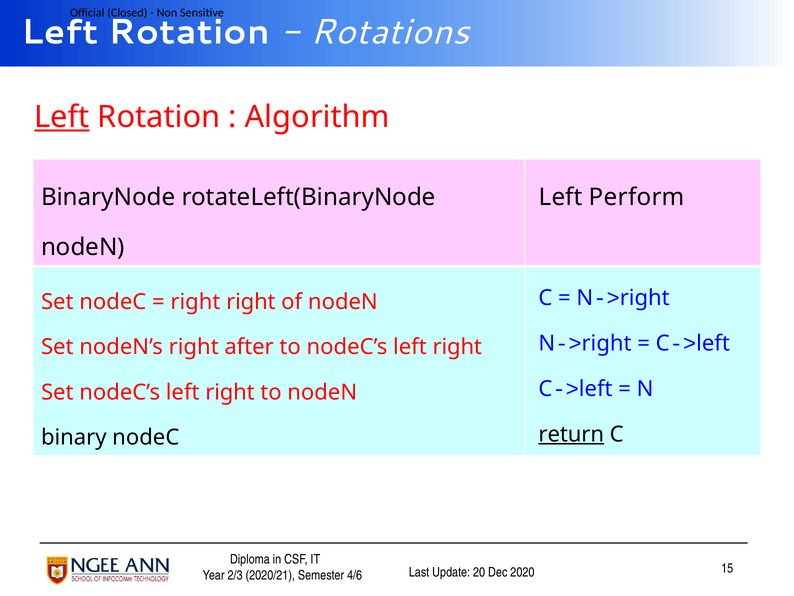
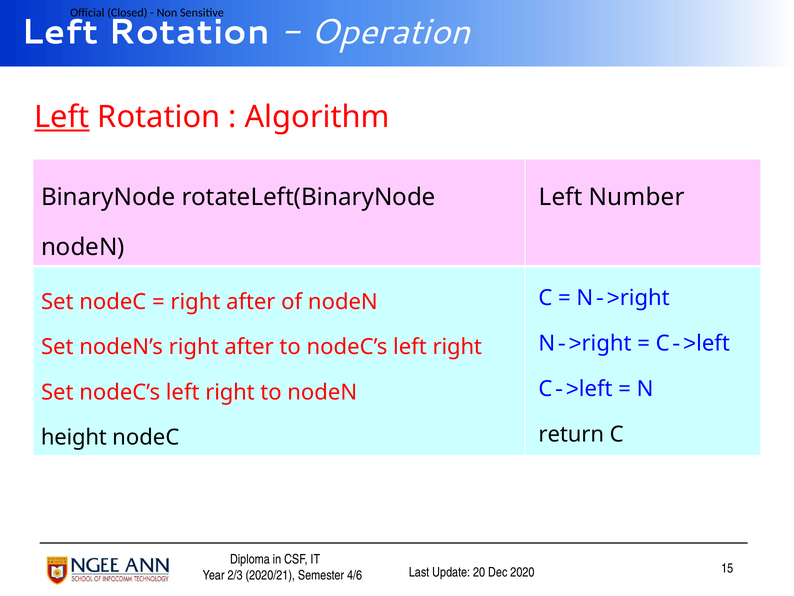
Rotations: Rotations -> Operation
Perform: Perform -> Number
right at (251, 302): right -> after
return underline: present -> none
binary: binary -> height
